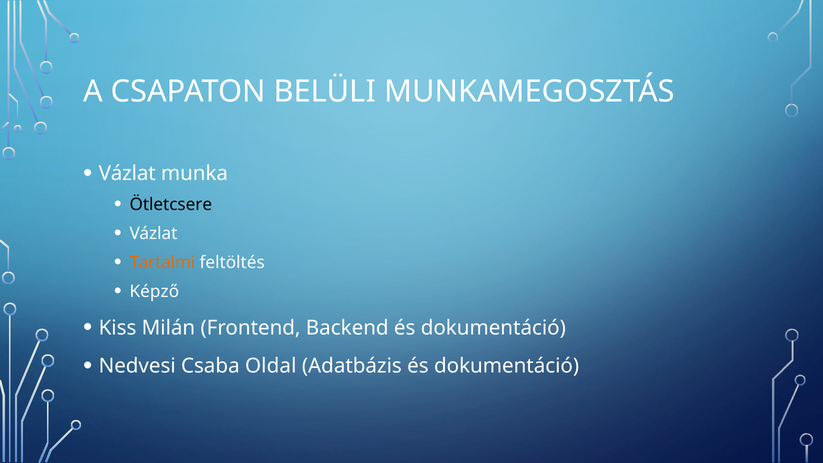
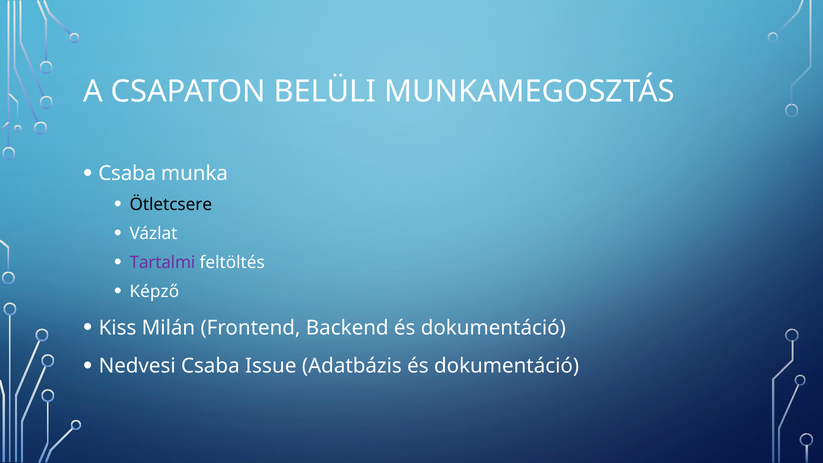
Vázlat at (127, 174): Vázlat -> Csaba
Tartalmi colour: orange -> purple
Oldal: Oldal -> Issue
